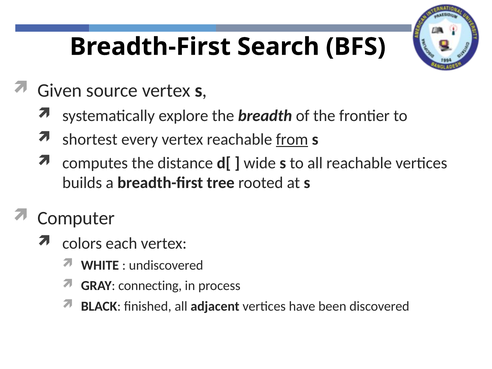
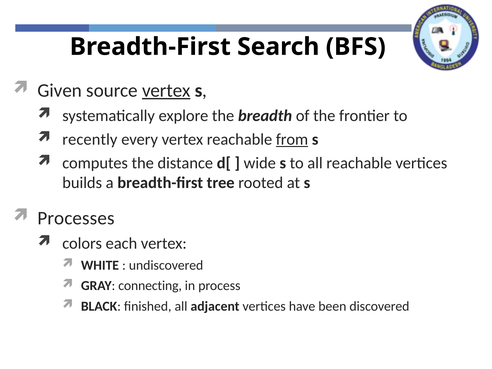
vertex at (166, 90) underline: none -> present
shortest: shortest -> recently
Computer: Computer -> Processes
